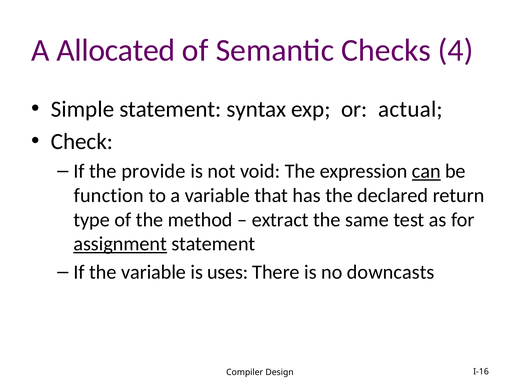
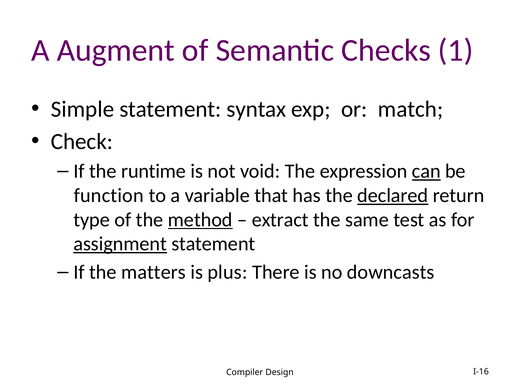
Allocated: Allocated -> Augment
4: 4 -> 1
actual: actual -> match
provide: provide -> runtime
declared underline: none -> present
method underline: none -> present
the variable: variable -> matters
uses: uses -> plus
